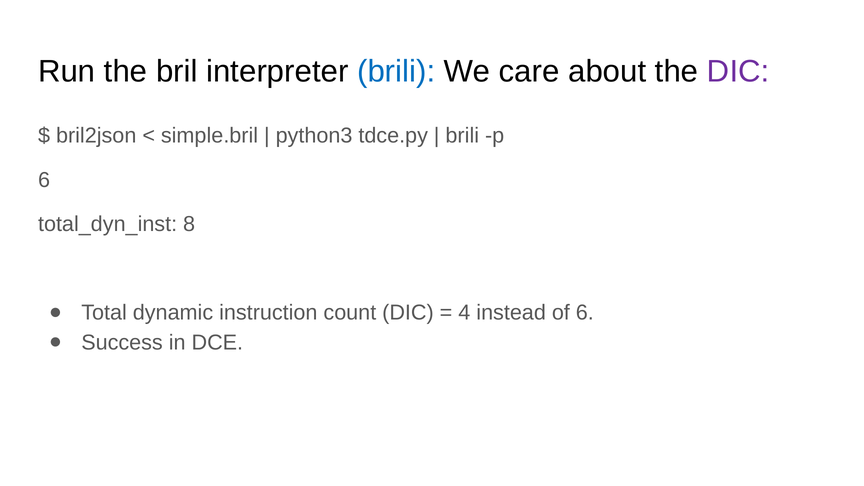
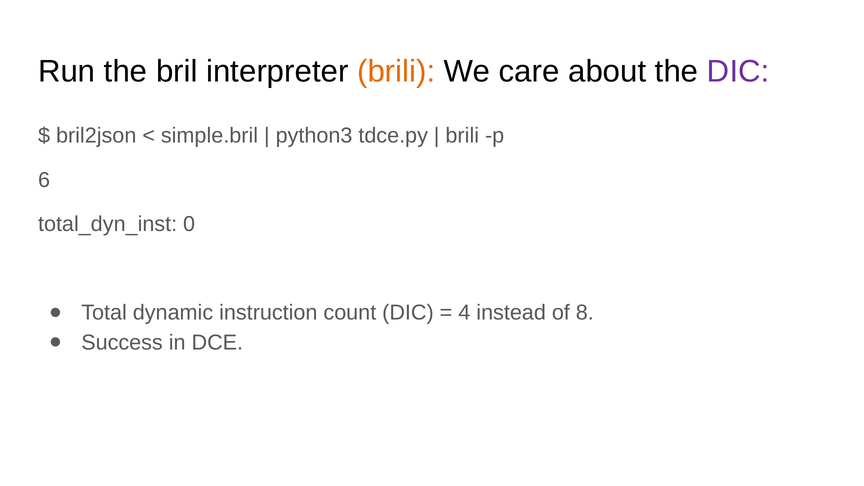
brili at (396, 72) colour: blue -> orange
8: 8 -> 0
of 6: 6 -> 8
